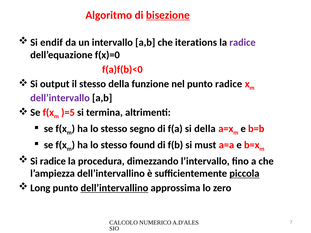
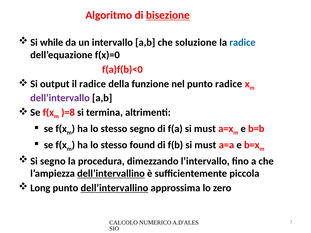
endif: endif -> while
iterations: iterations -> soluzione
radice at (242, 42) colour: purple -> blue
il stesso: stesso -> radice
)=5: )=5 -> )=8
f(a si della: della -> must
Si radice: radice -> segno
dell’intervallino at (111, 174) underline: none -> present
piccola underline: present -> none
